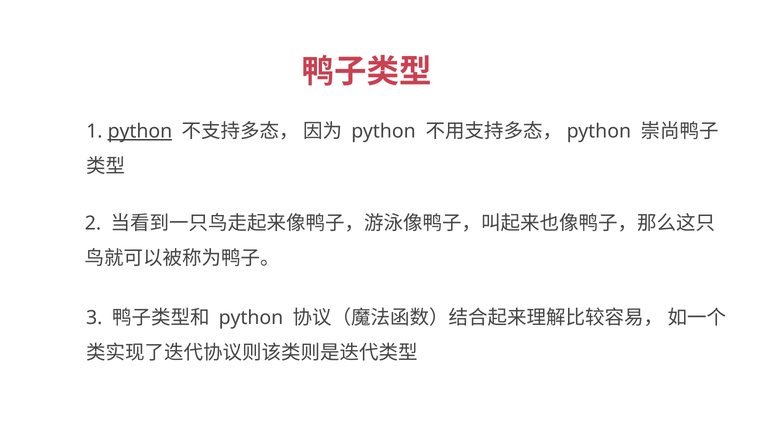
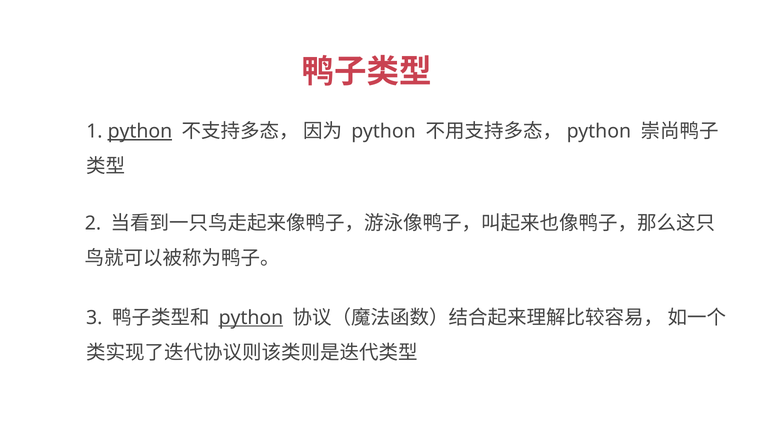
python at (251, 317) underline: none -> present
